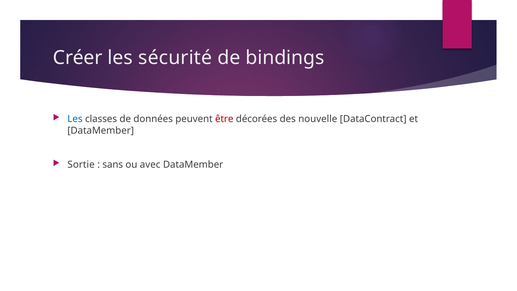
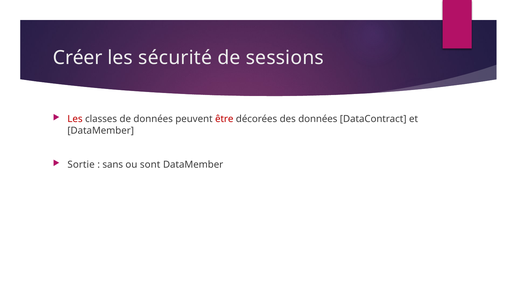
bindings: bindings -> sessions
Les at (75, 119) colour: blue -> red
des nouvelle: nouvelle -> données
avec: avec -> sont
